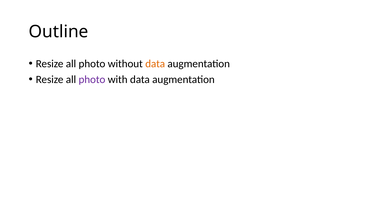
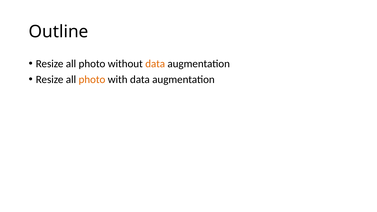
photo at (92, 80) colour: purple -> orange
